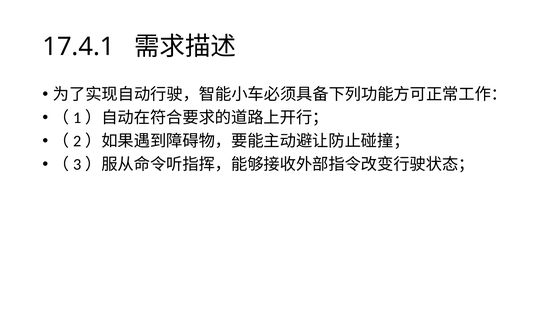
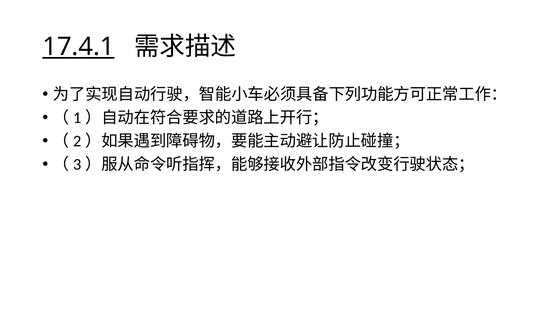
17.4.1 underline: none -> present
